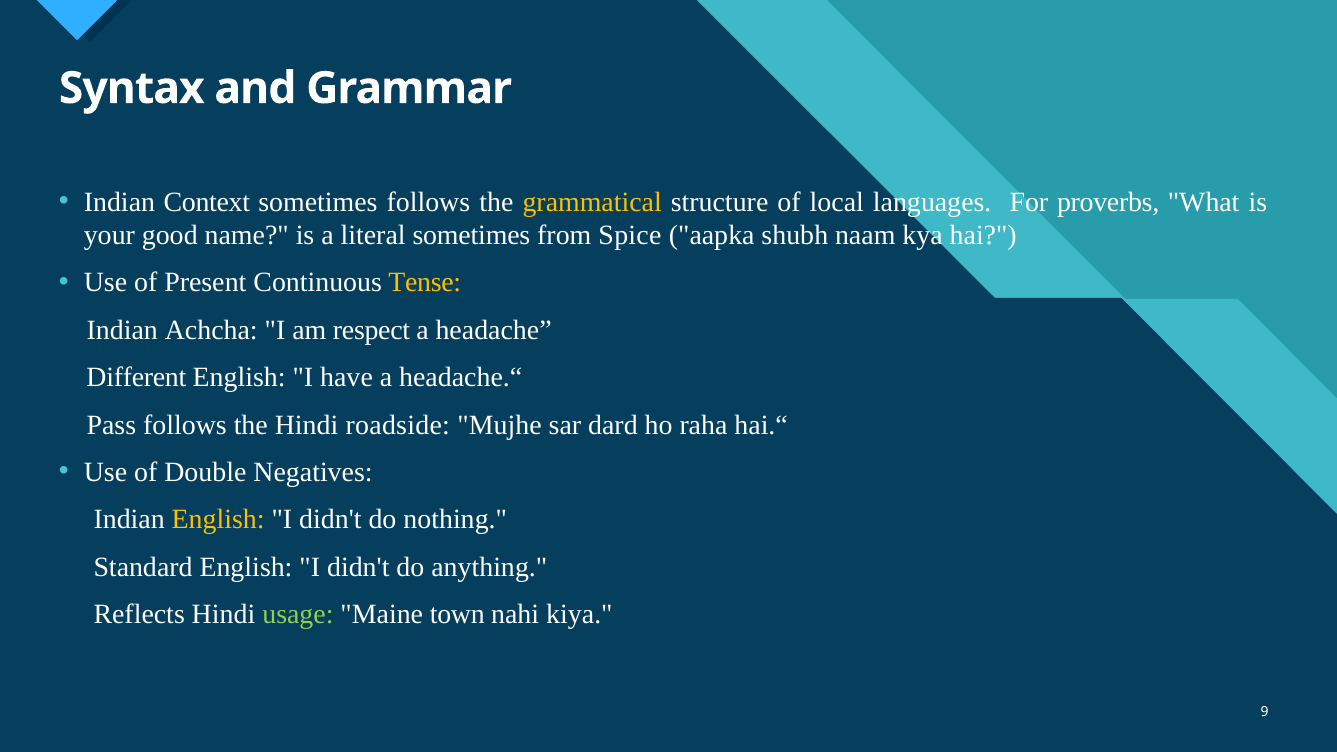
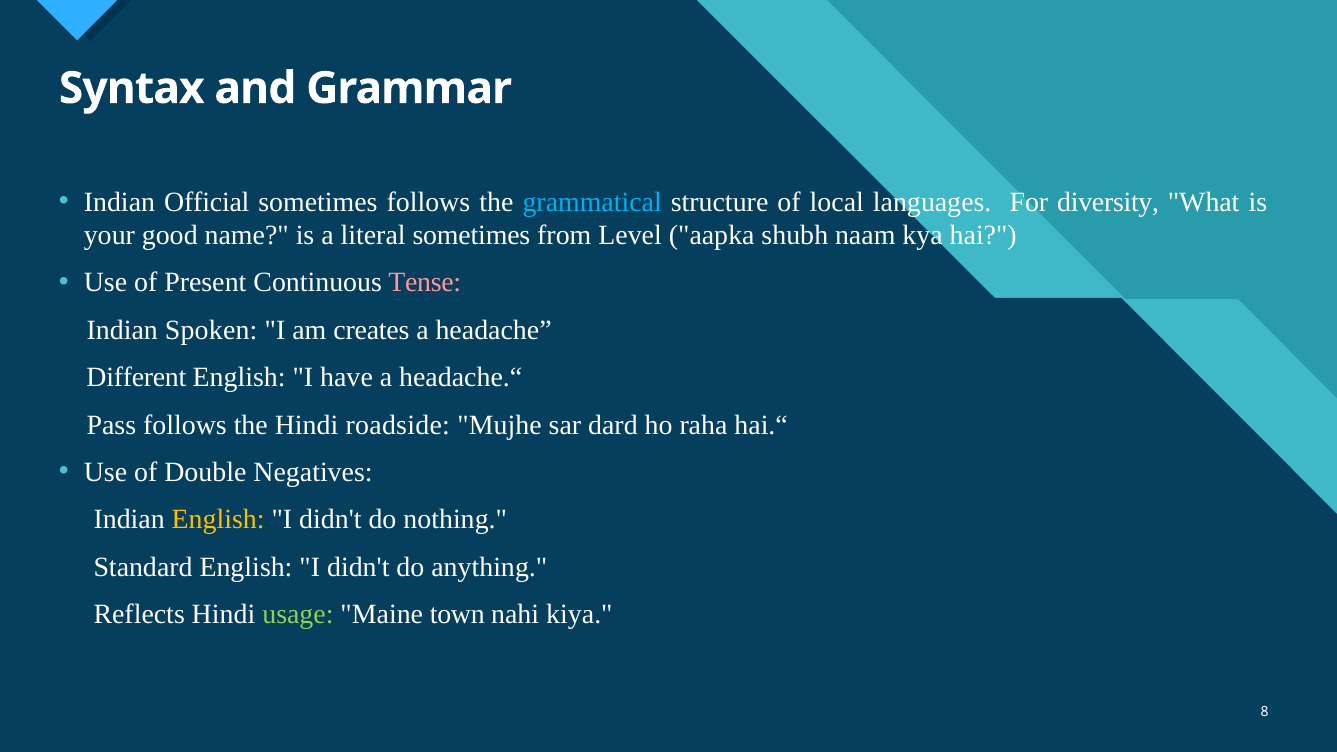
Context: Context -> Official
grammatical colour: yellow -> light blue
proverbs: proverbs -> diversity
Spice: Spice -> Level
Tense colour: yellow -> pink
Achcha: Achcha -> Spoken
respect: respect -> creates
9: 9 -> 8
